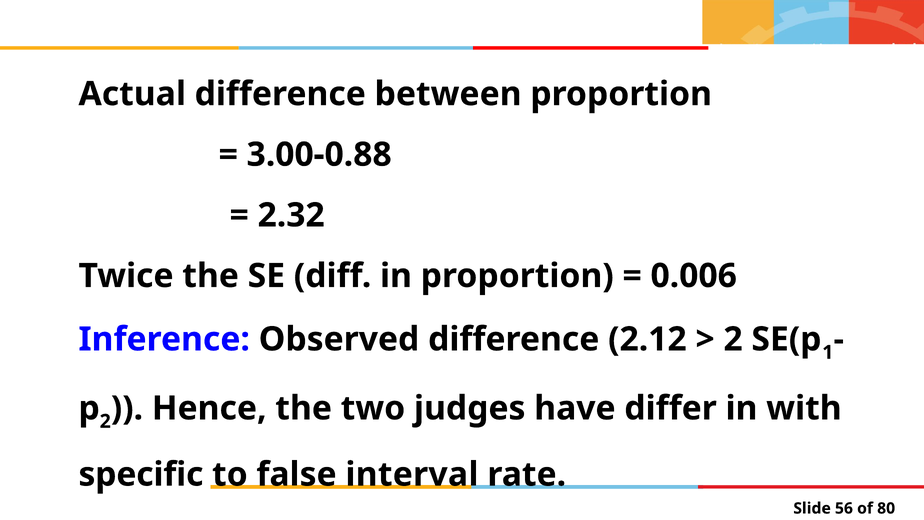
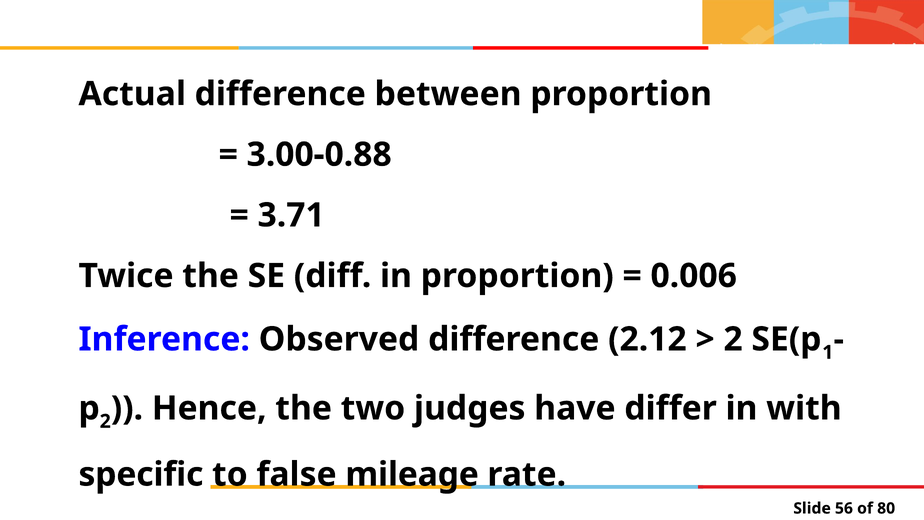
2.32: 2.32 -> 3.71
interval: interval -> mileage
